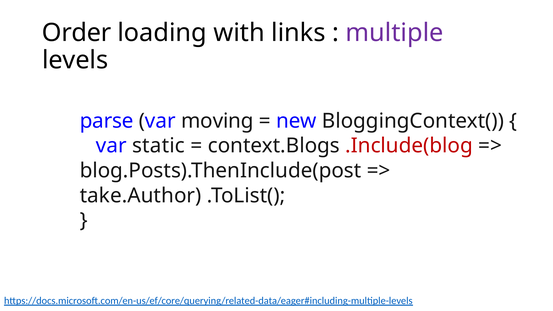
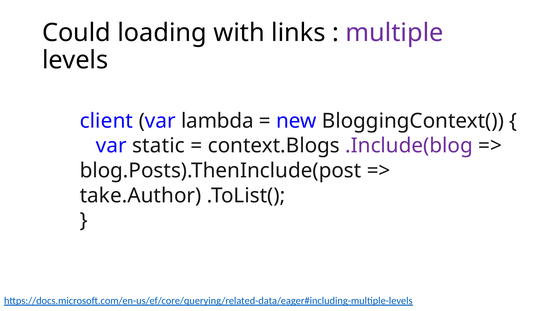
Order: Order -> Could
parse: parse -> client
moving: moving -> lambda
.Include(blog colour: red -> purple
